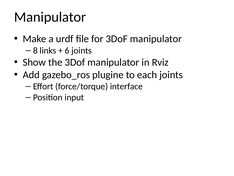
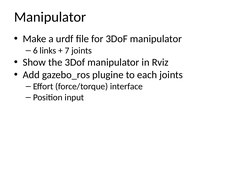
8: 8 -> 6
6: 6 -> 7
